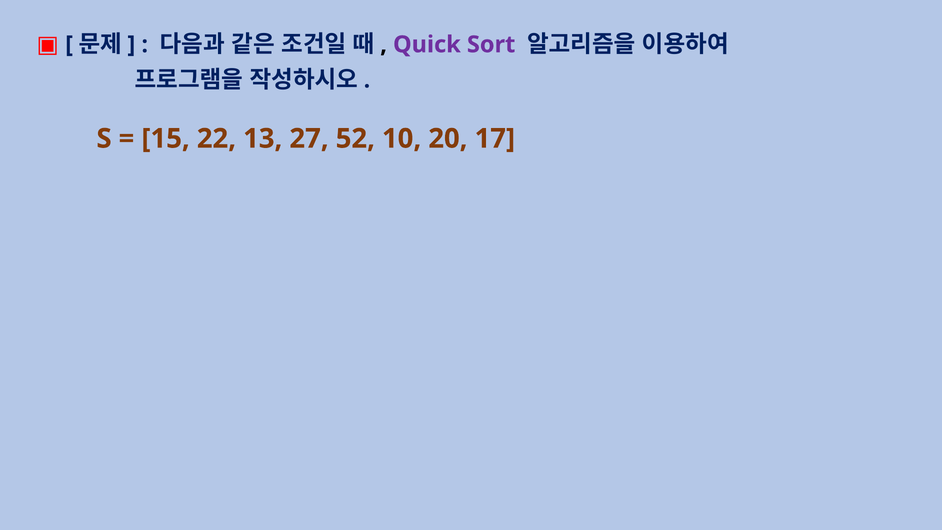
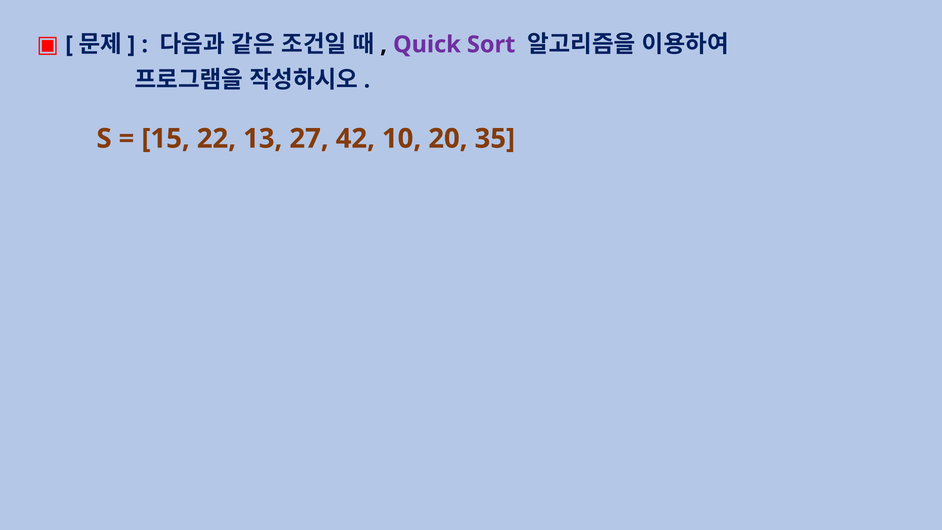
52: 52 -> 42
17: 17 -> 35
